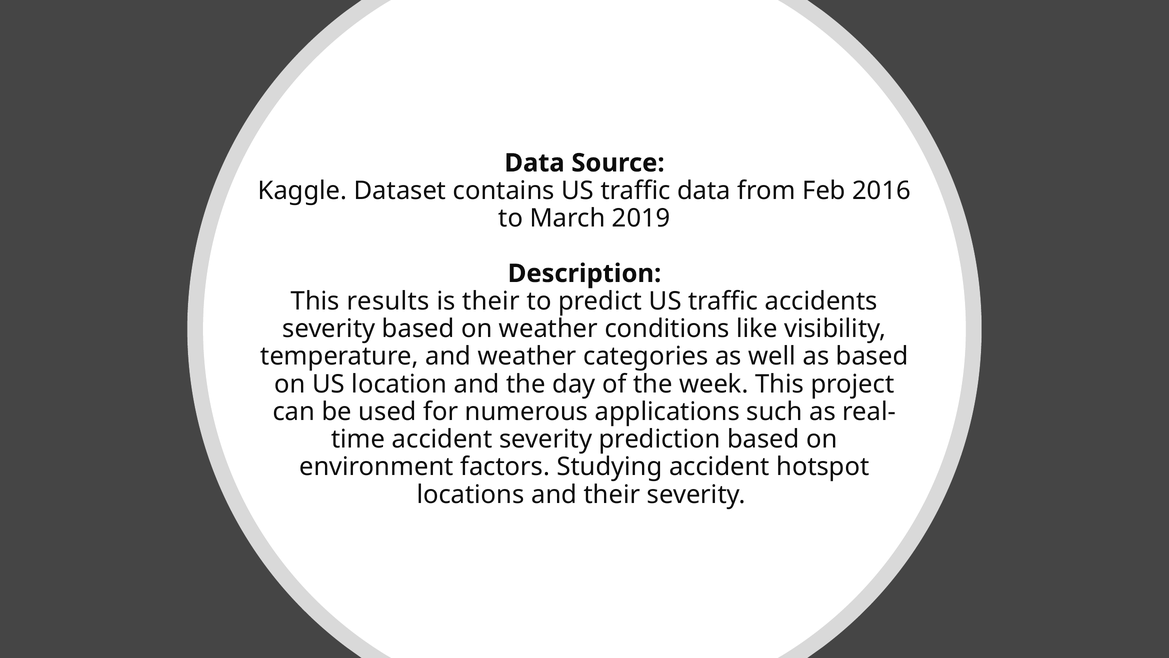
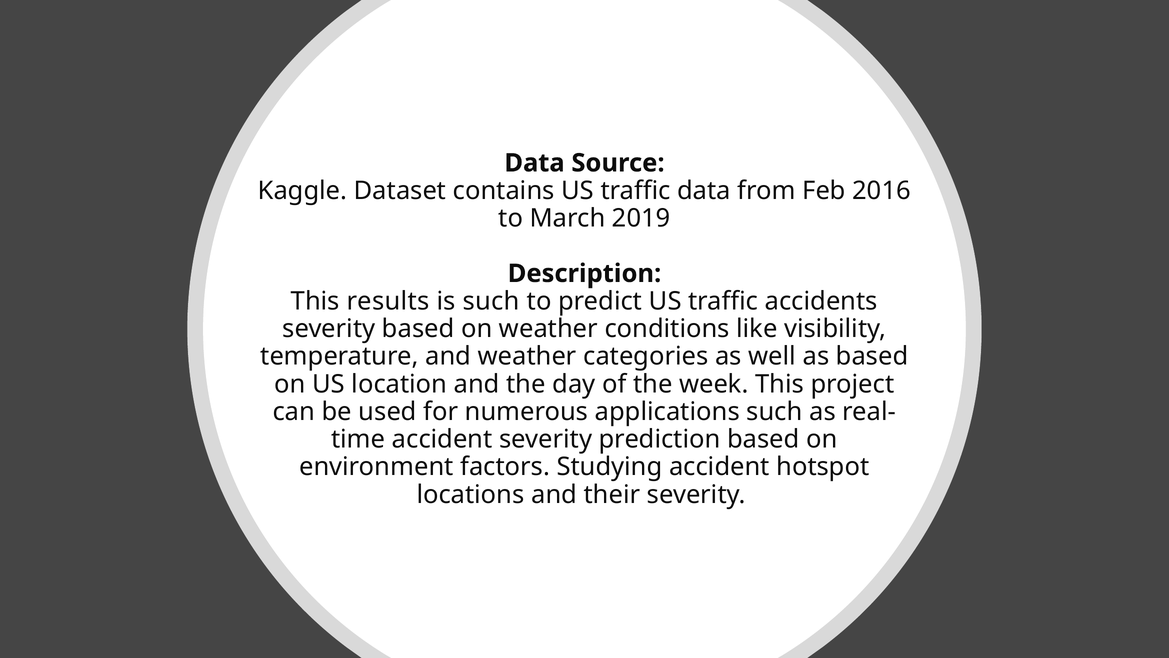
is their: their -> such
